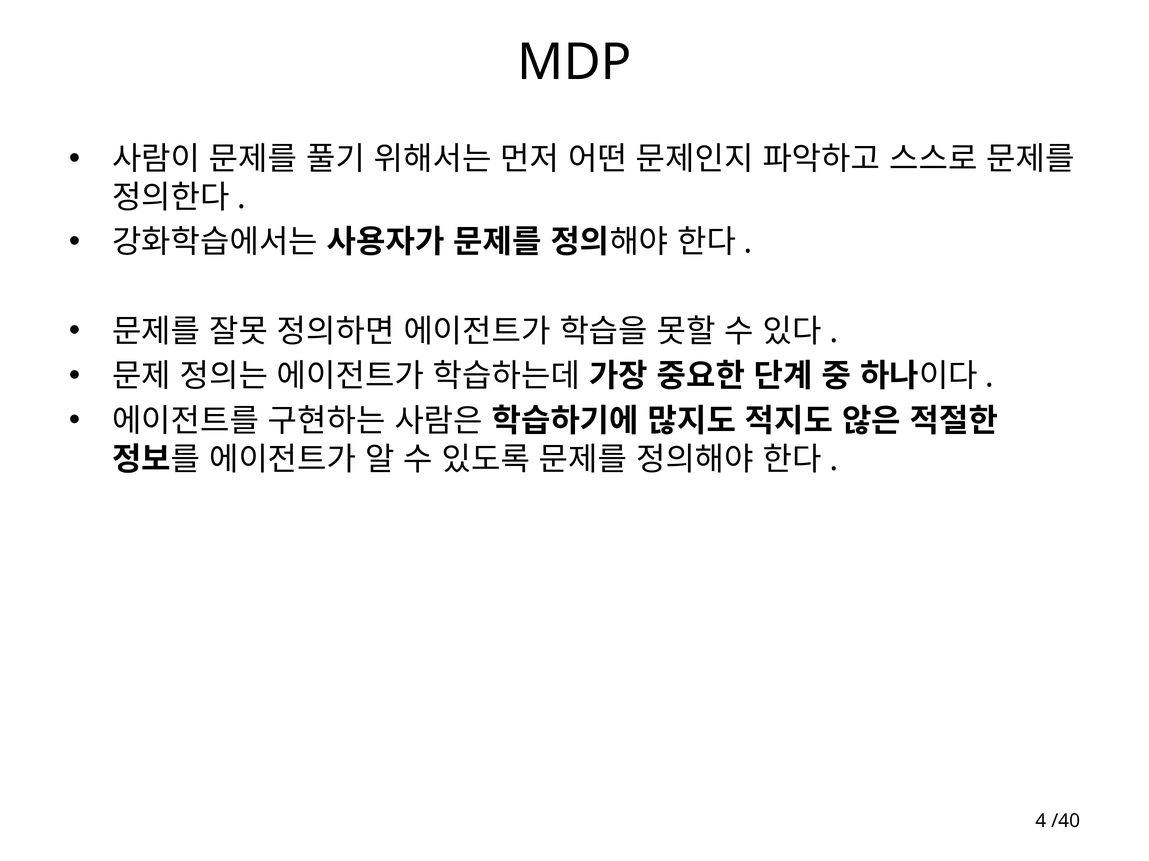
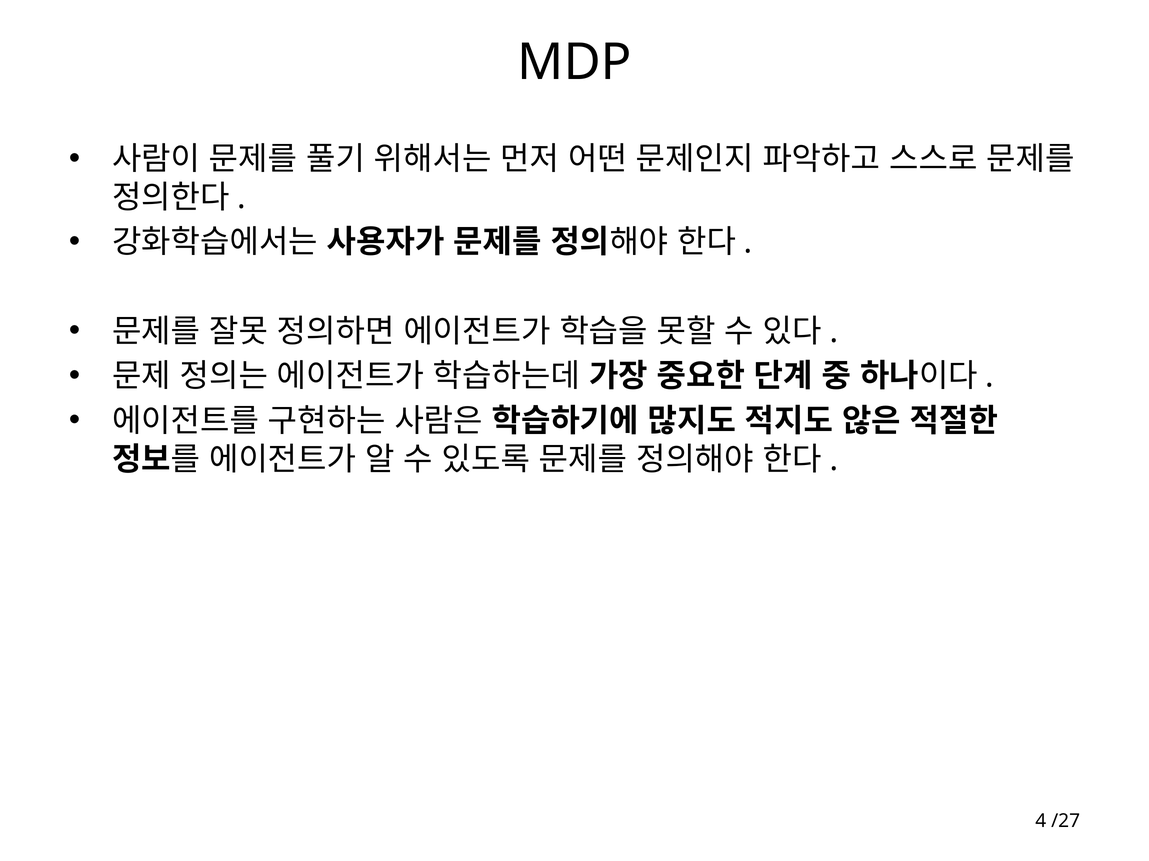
/40: /40 -> /27
